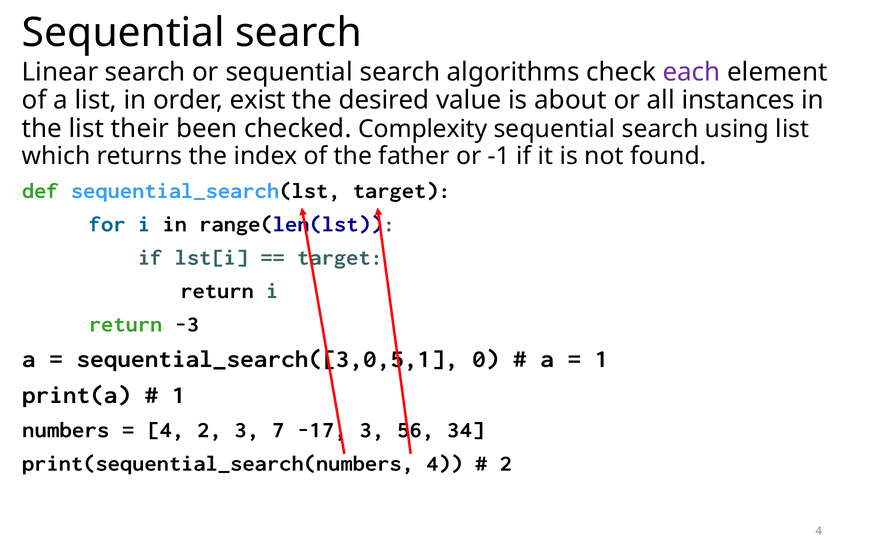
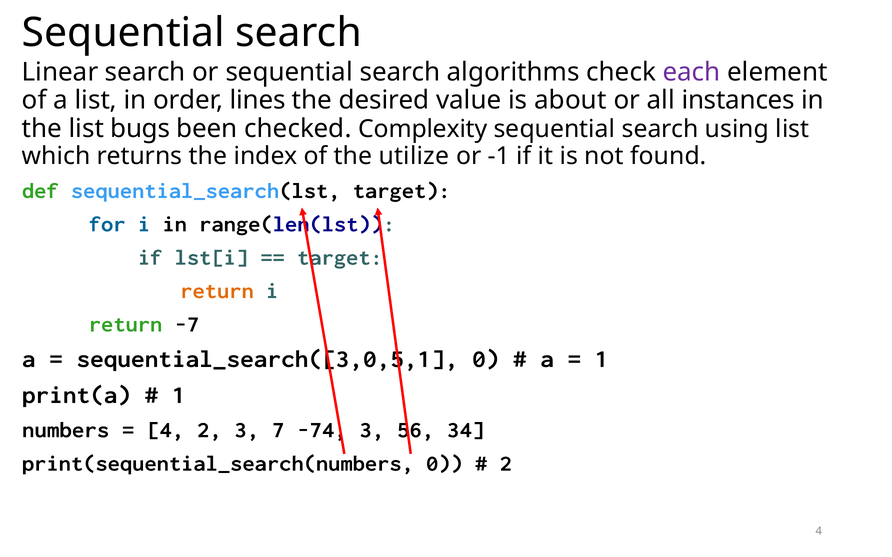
exist: exist -> lines
their: their -> bugs
father: father -> utilize
return at (217, 291) colour: black -> orange
-3: -3 -> -7
-17: -17 -> -74
print(sequential_search(numbers 4: 4 -> 0
